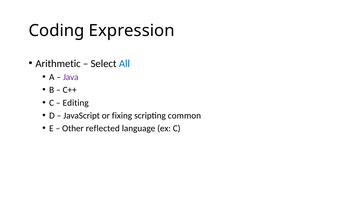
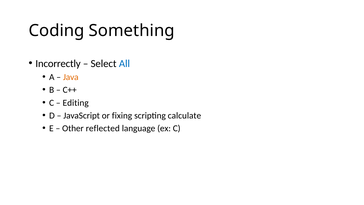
Expression: Expression -> Something
Arithmetic: Arithmetic -> Incorrectly
Java colour: purple -> orange
common: common -> calculate
